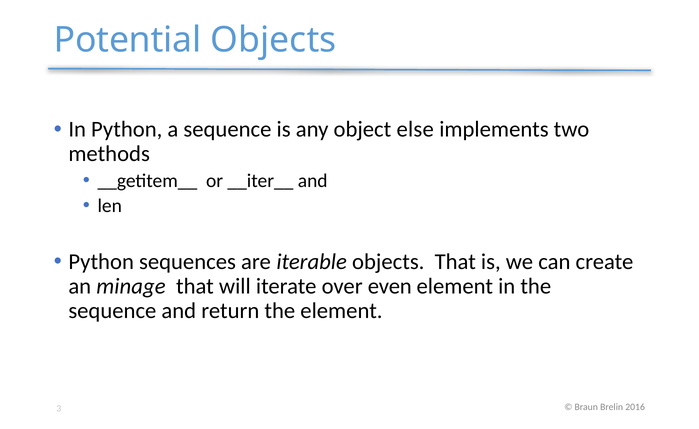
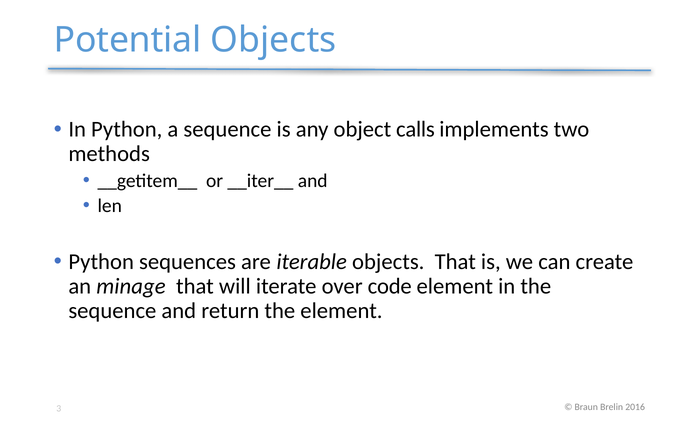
else: else -> calls
even: even -> code
